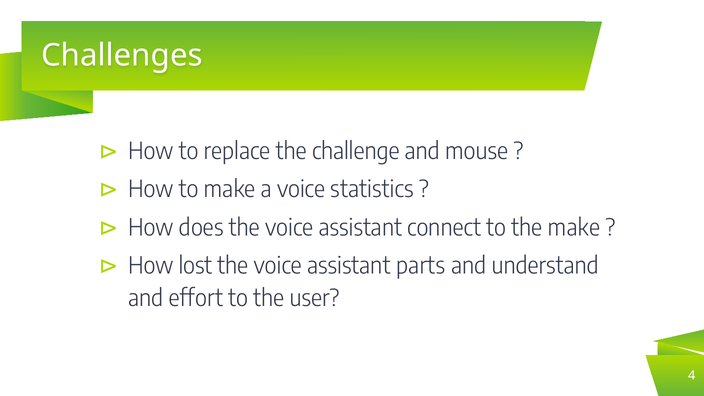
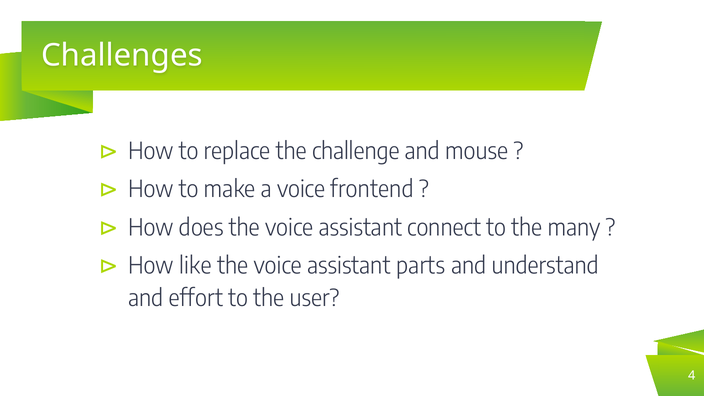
statistics: statistics -> frontend
the make: make -> many
lost: lost -> like
